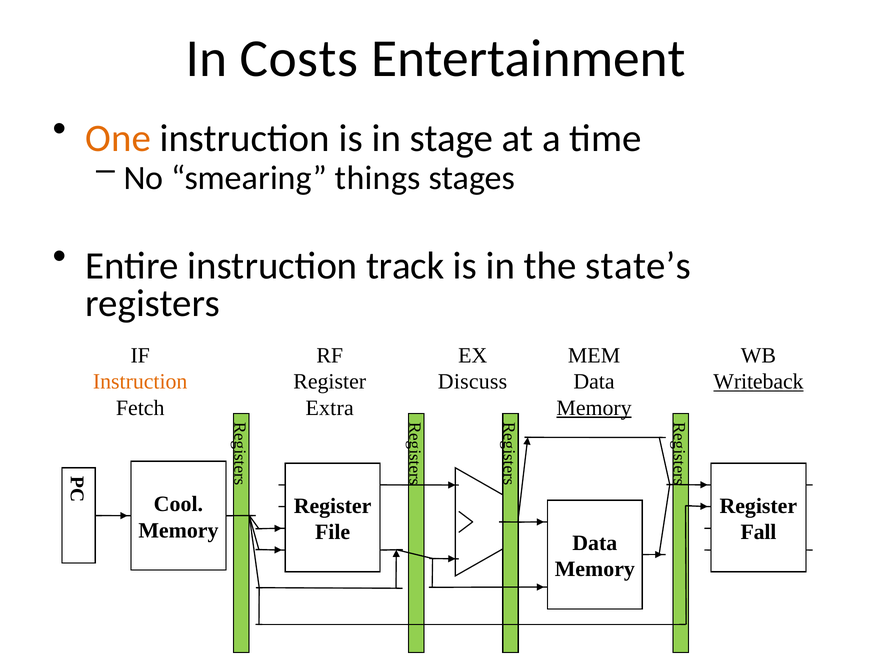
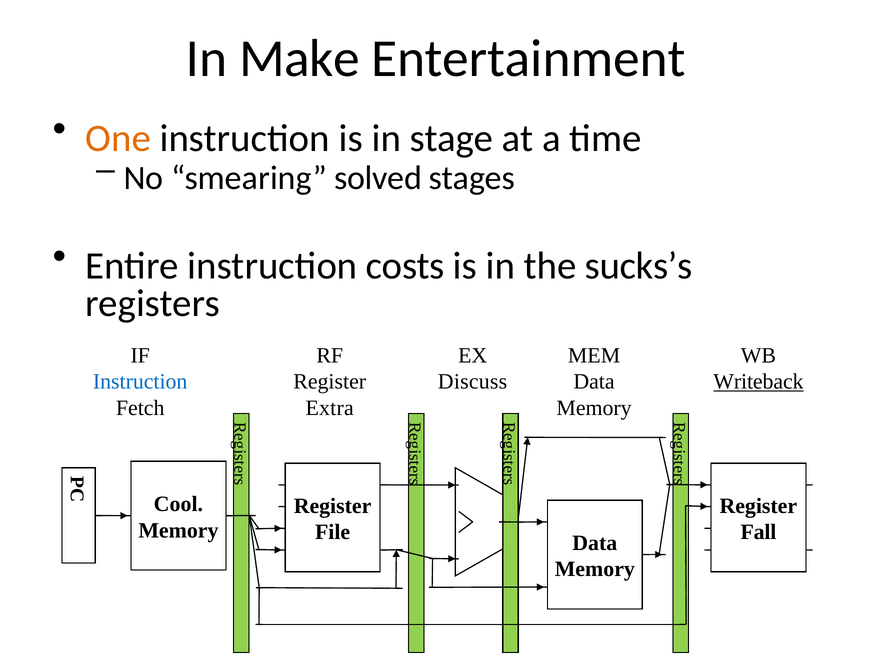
Costs: Costs -> Make
things: things -> solved
track: track -> costs
state’s: state’s -> sucks’s
Instruction at (140, 382) colour: orange -> blue
Memory at (594, 408) underline: present -> none
